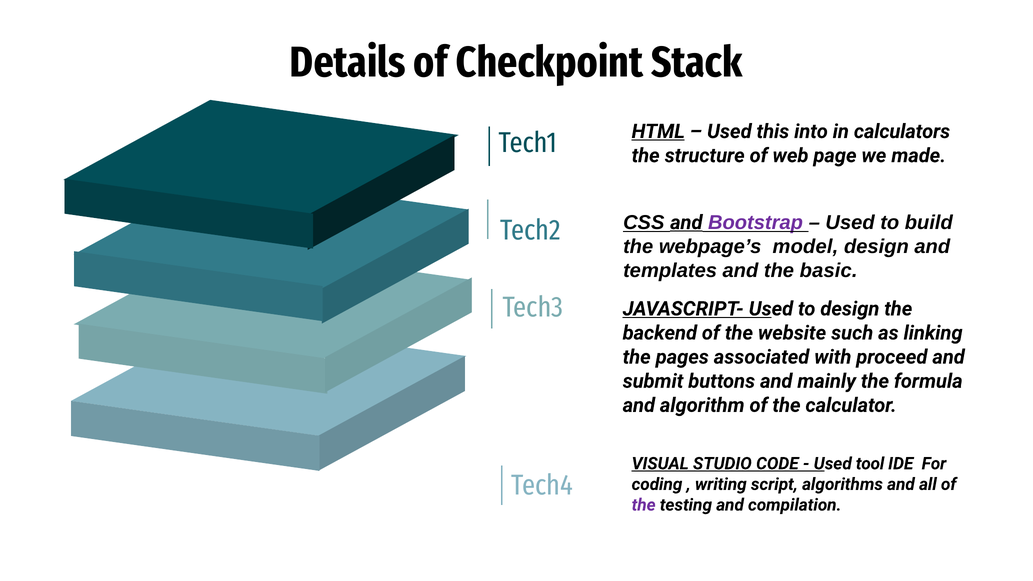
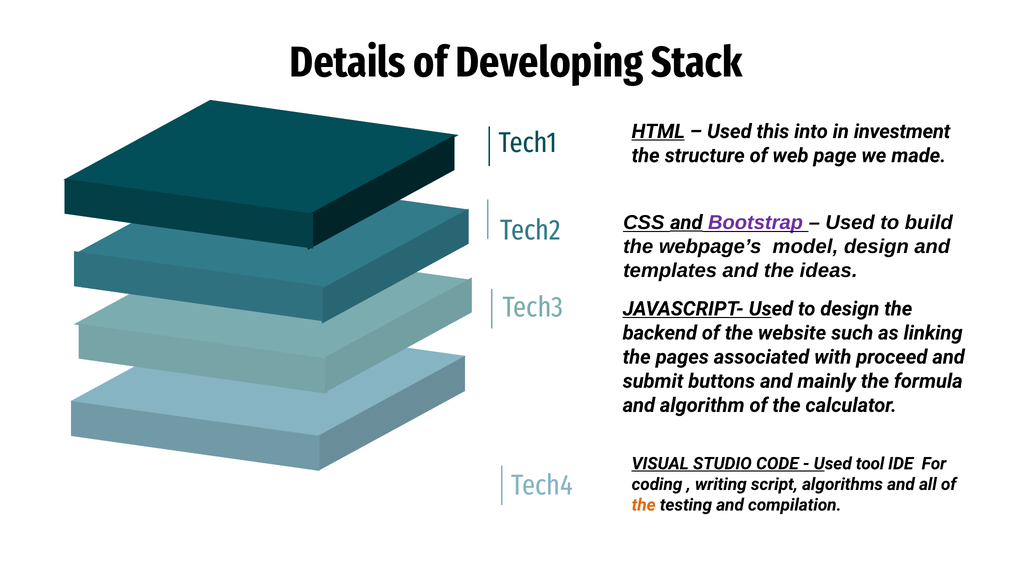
Checkpoint: Checkpoint -> Developing
calculators: calculators -> investment
basic: basic -> ideas
the at (644, 505) colour: purple -> orange
